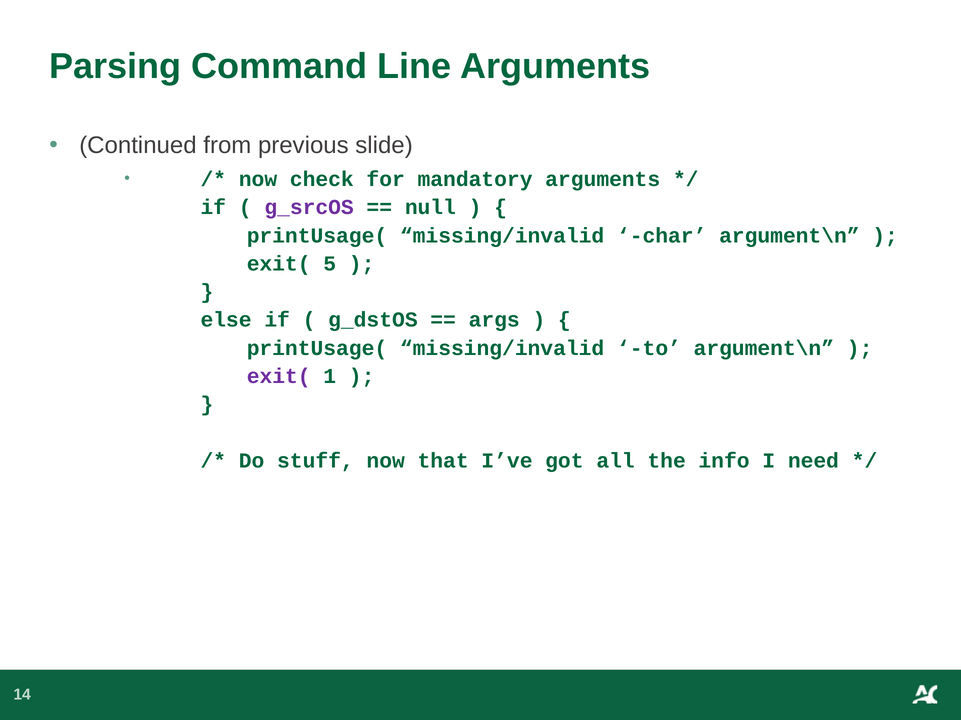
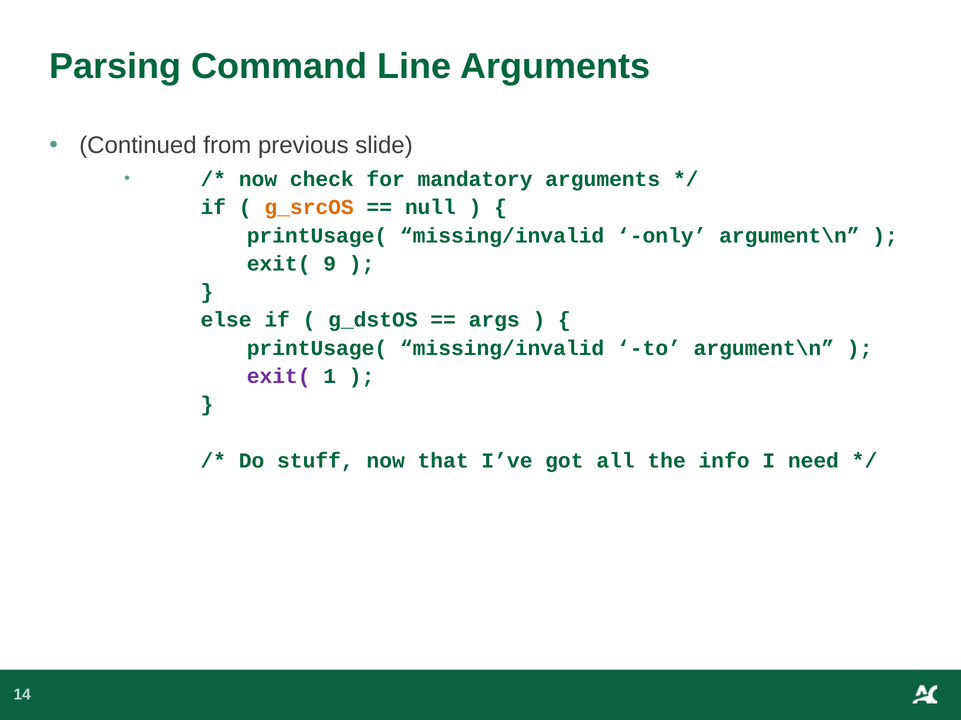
g_srcOS colour: purple -> orange
char: char -> only
5: 5 -> 9
